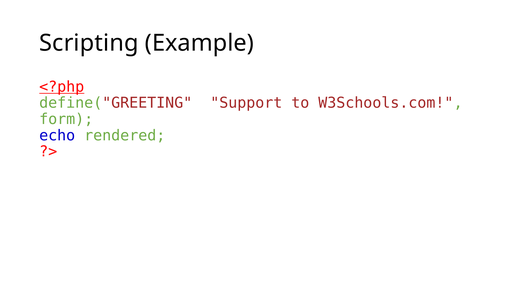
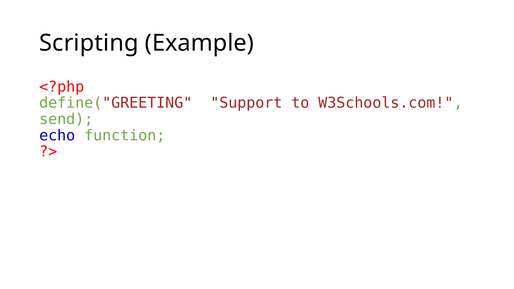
<?php underline: present -> none
form: form -> send
rendered: rendered -> function
